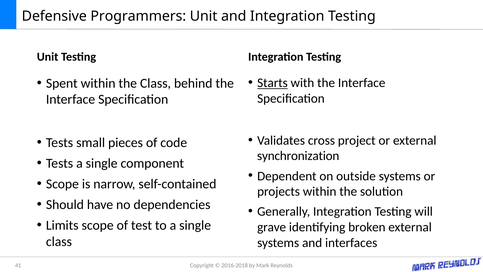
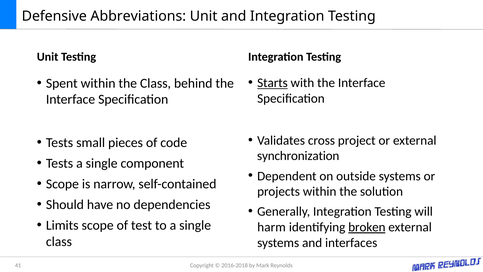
Programmers: Programmers -> Abbreviations
grave: grave -> harm
broken underline: none -> present
